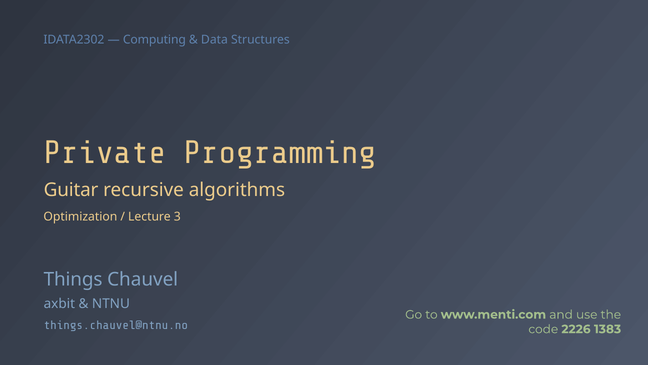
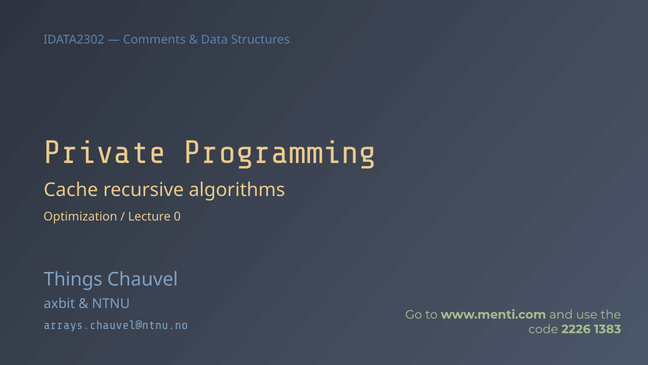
Computing: Computing -> Comments
Guitar: Guitar -> Cache
3: 3 -> 0
things.chauvel@ntnu.no: things.chauvel@ntnu.no -> arrays.chauvel@ntnu.no
